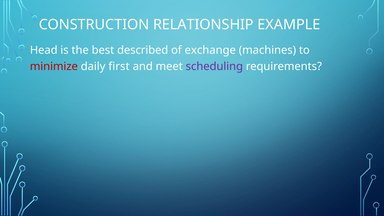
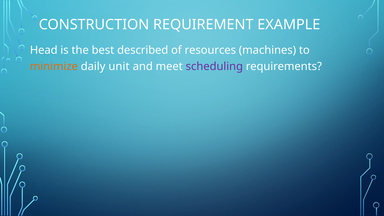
RELATIONSHIP: RELATIONSHIP -> REQUIREMENT
exchange: exchange -> resources
minimize colour: red -> orange
first: first -> unit
